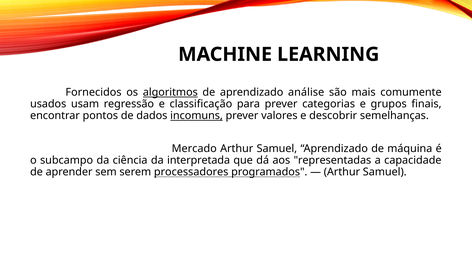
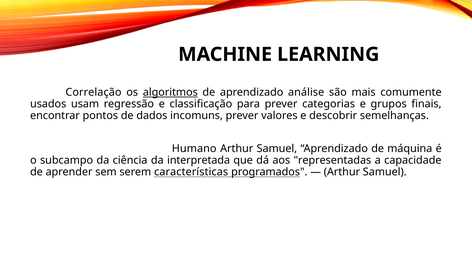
Fornecidos: Fornecidos -> Correlação
incomuns underline: present -> none
Mercado: Mercado -> Humano
processadores: processadores -> características
